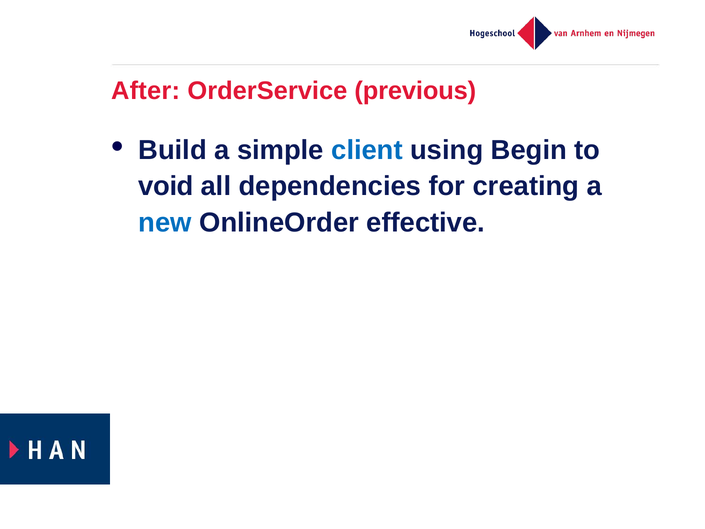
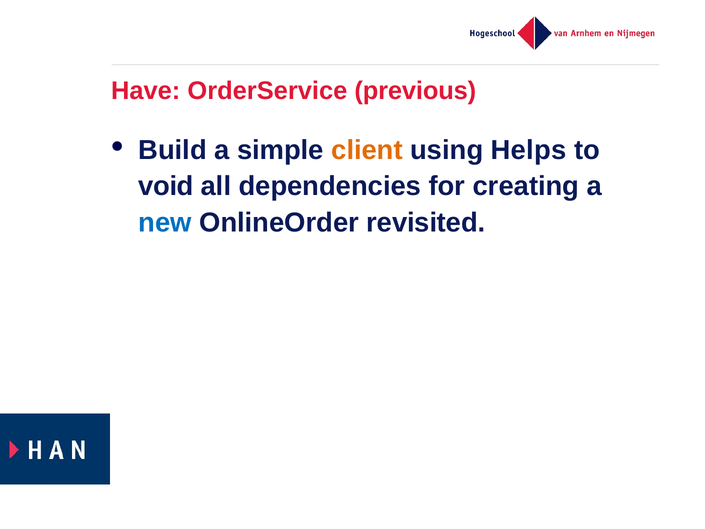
After: After -> Have
client colour: blue -> orange
Begin: Begin -> Helps
effective: effective -> revisited
